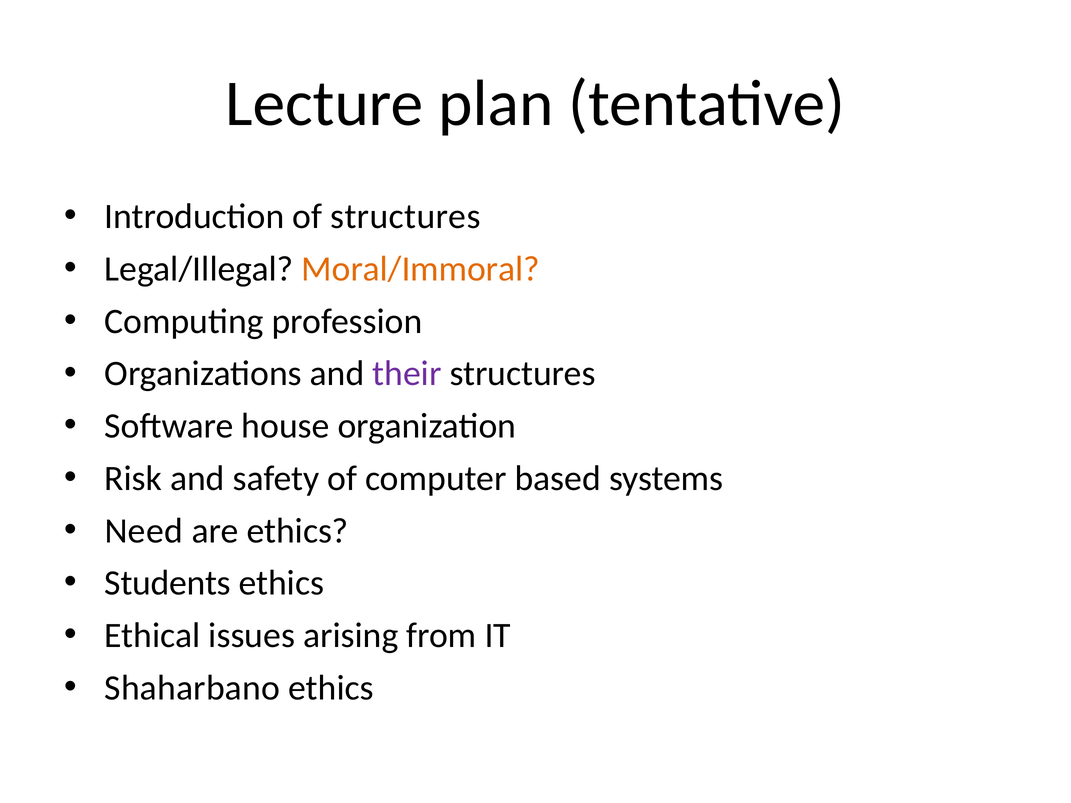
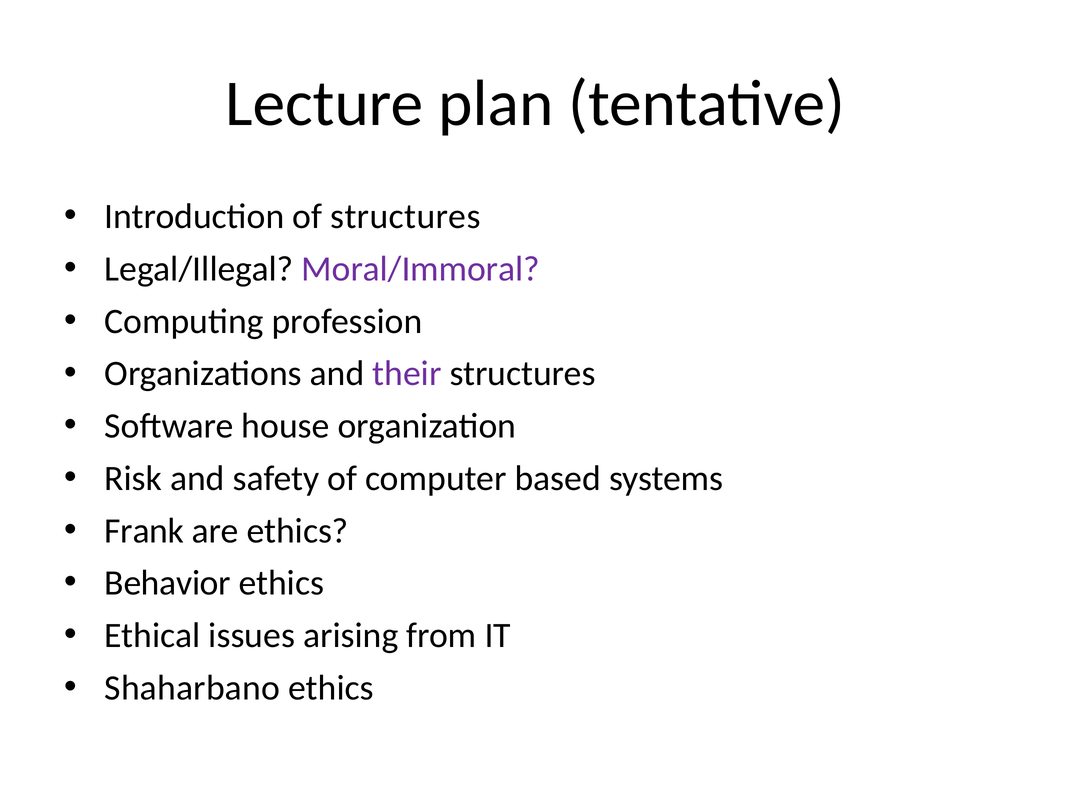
Moral/Immoral colour: orange -> purple
Need: Need -> Frank
Students: Students -> Behavior
